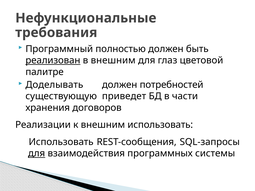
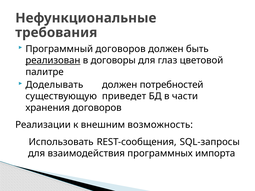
Программный полностью: полностью -> договоров
в внешним: внешним -> договоры
внешним использовать: использовать -> возможность
для at (37, 154) underline: present -> none
системы: системы -> импорта
